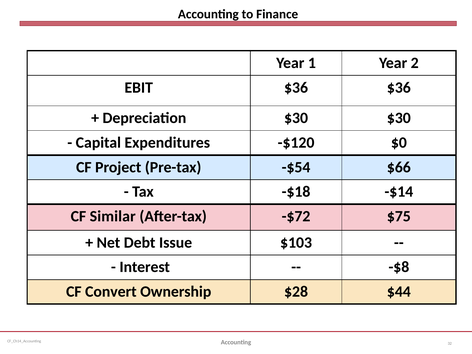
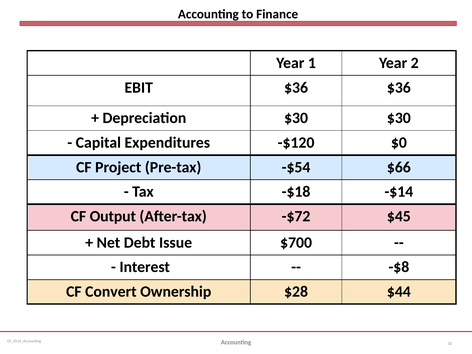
Similar: Similar -> Output
$75: $75 -> $45
$103: $103 -> $700
